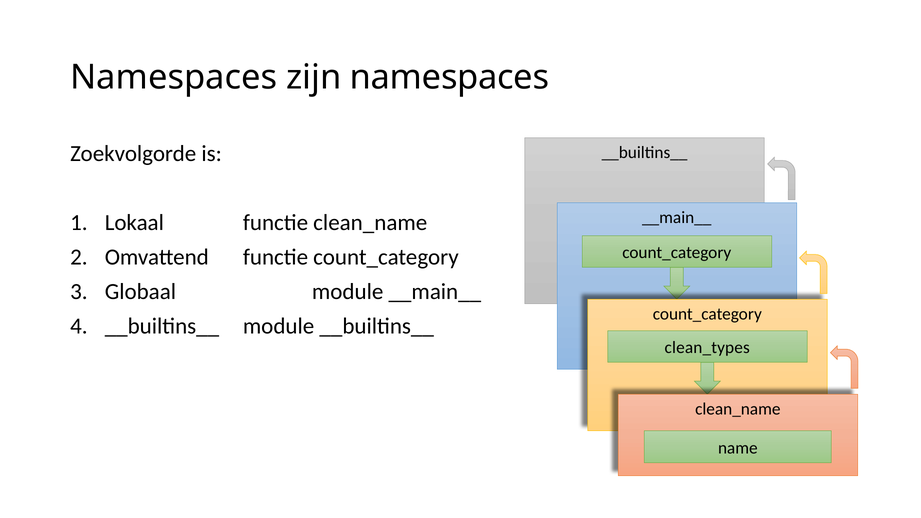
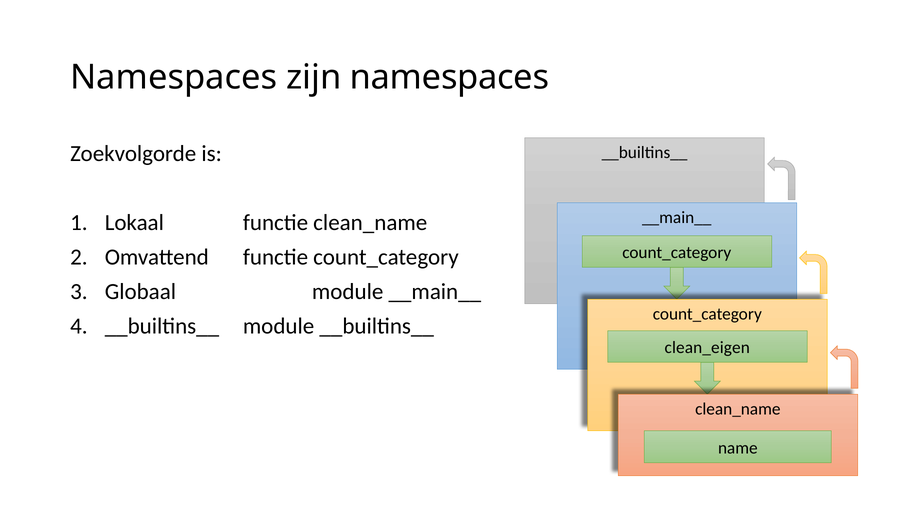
clean_types: clean_types -> clean_eigen
